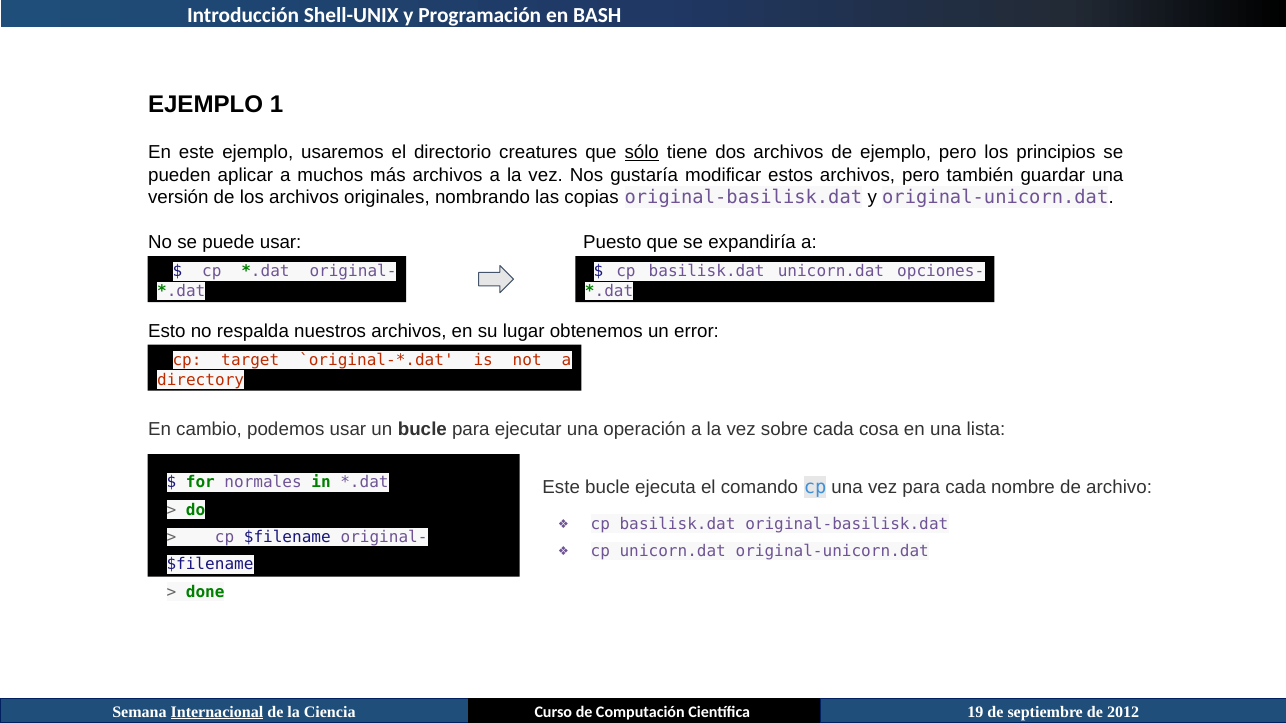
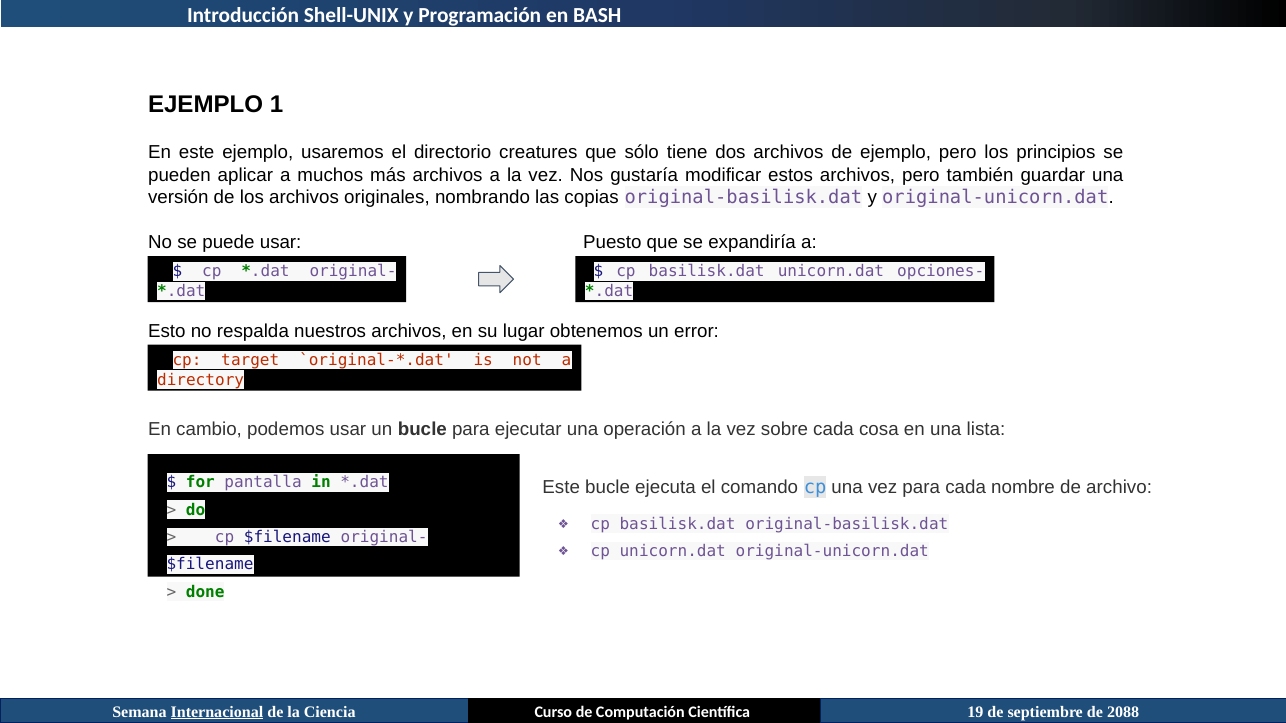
sólo underline: present -> none
normales: normales -> pantalla
2012: 2012 -> 2088
